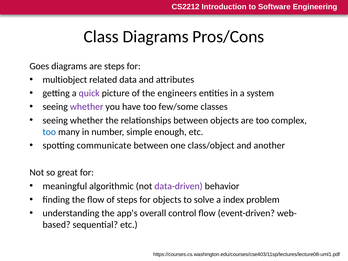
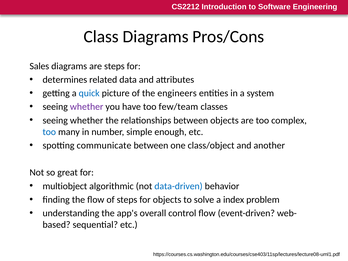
Goes: Goes -> Sales
multiobject: multiobject -> determines
quick colour: purple -> blue
few/some: few/some -> few/team
meaningful: meaningful -> multiobject
data-driven colour: purple -> blue
